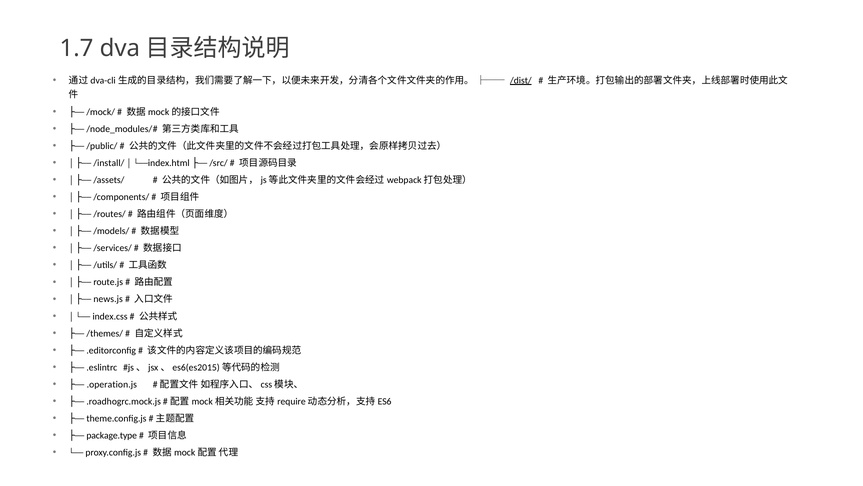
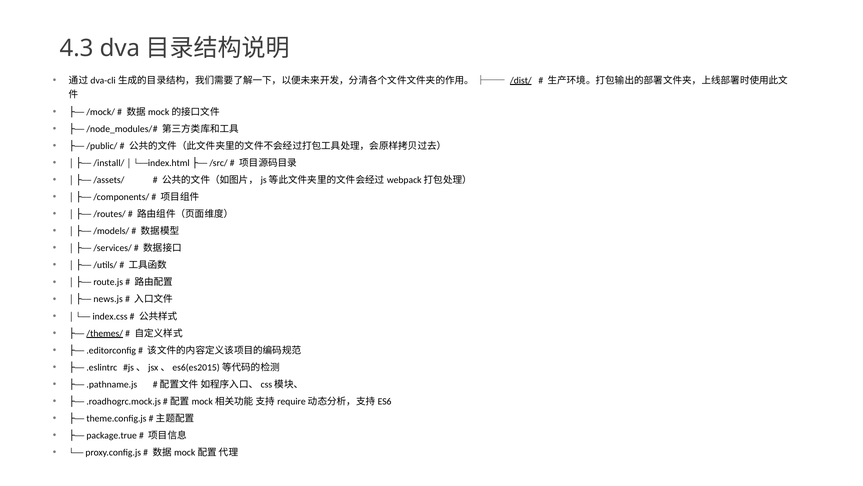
1.7: 1.7 -> 4.3
/themes/ underline: none -> present
.operation.js: .operation.js -> .pathname.js
package.type: package.type -> package.true
